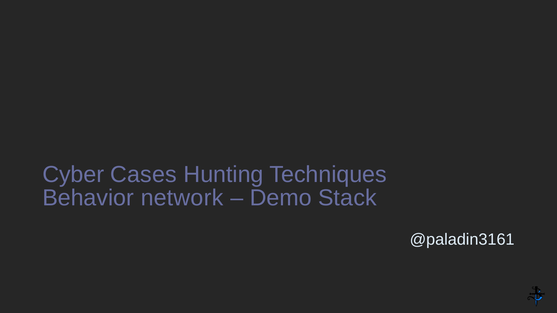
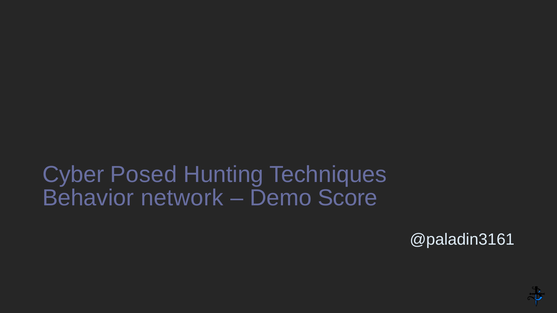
Cases: Cases -> Posed
Stack: Stack -> Score
